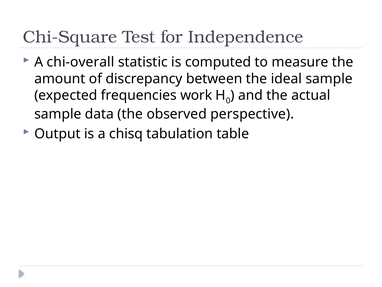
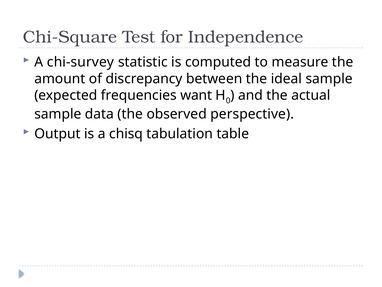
chi-overall: chi-overall -> chi-survey
work: work -> want
